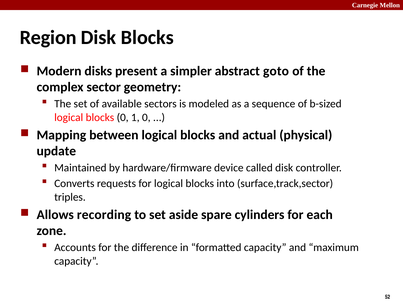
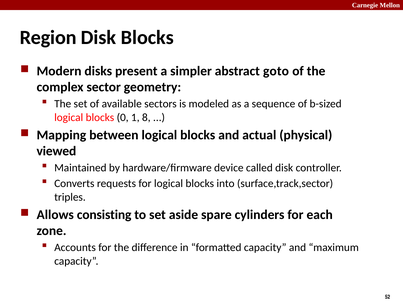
1 0: 0 -> 8
update: update -> viewed
recording: recording -> consisting
